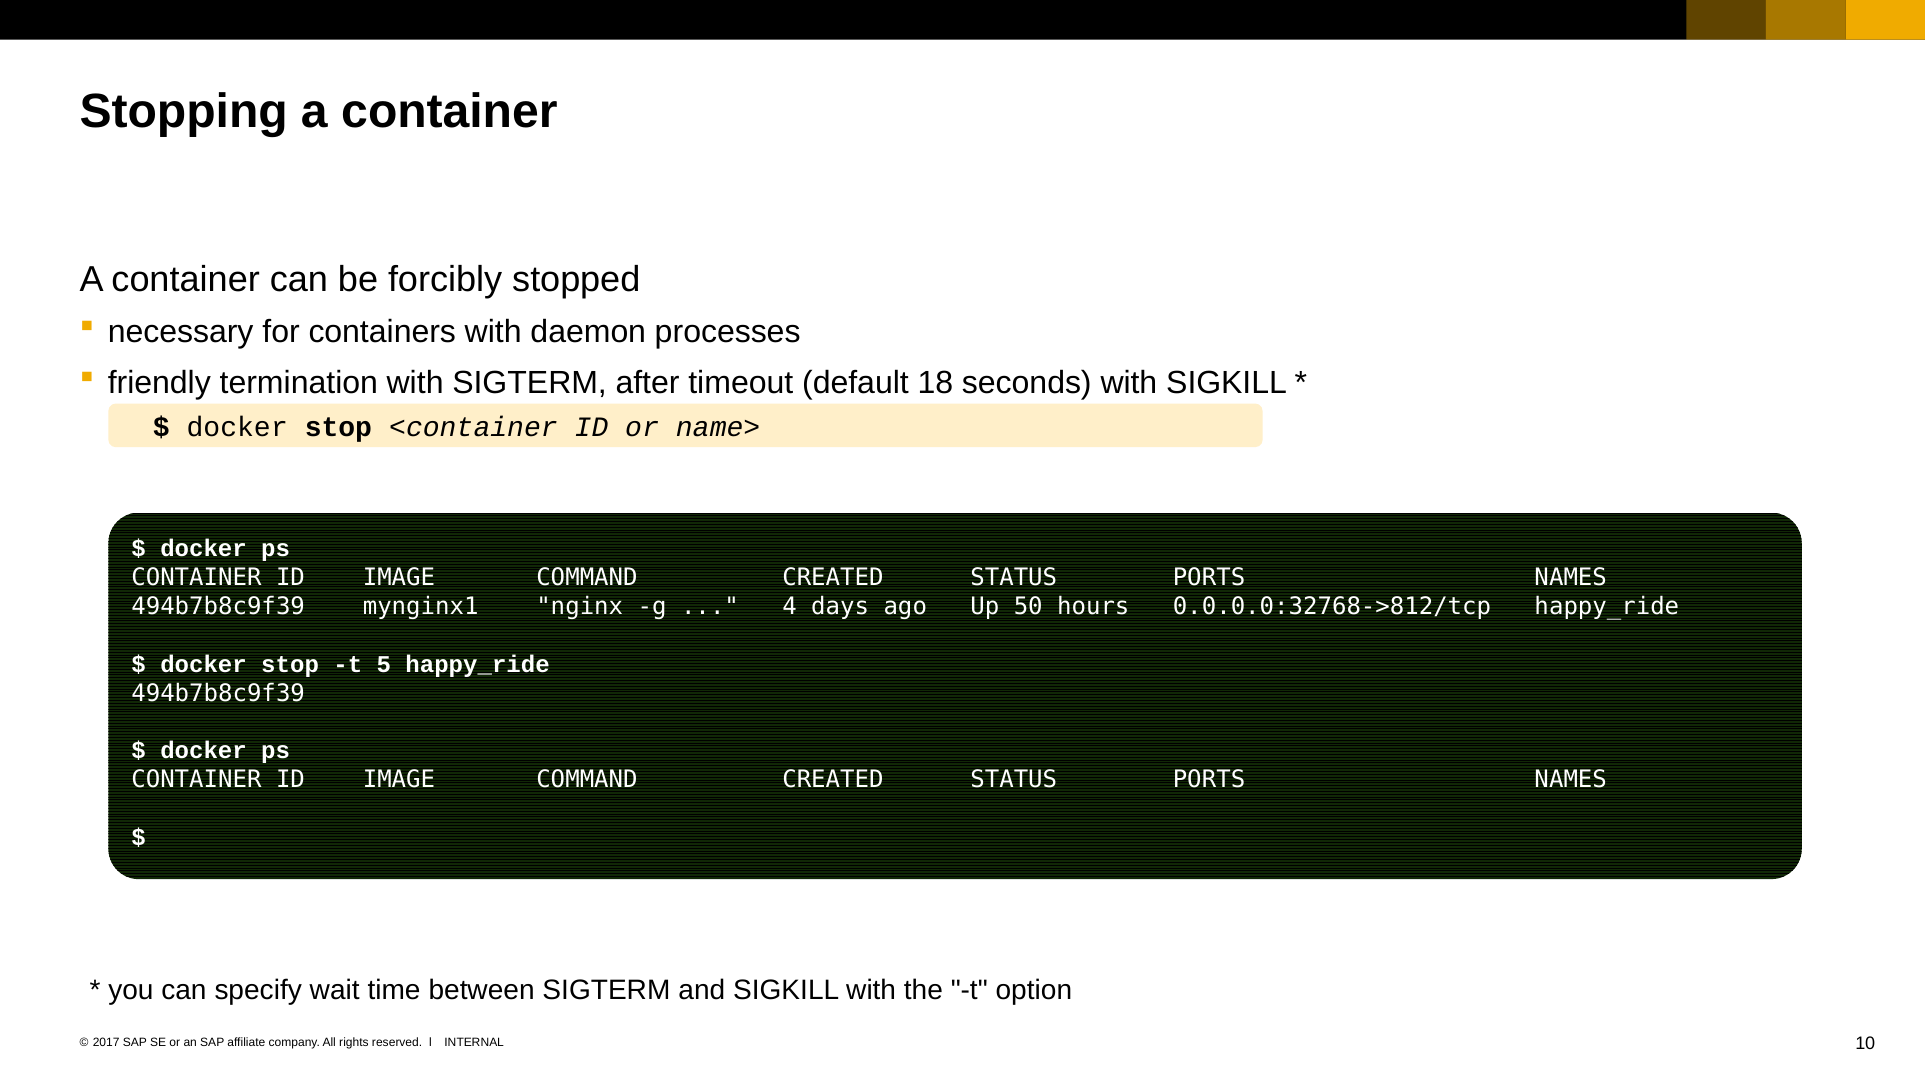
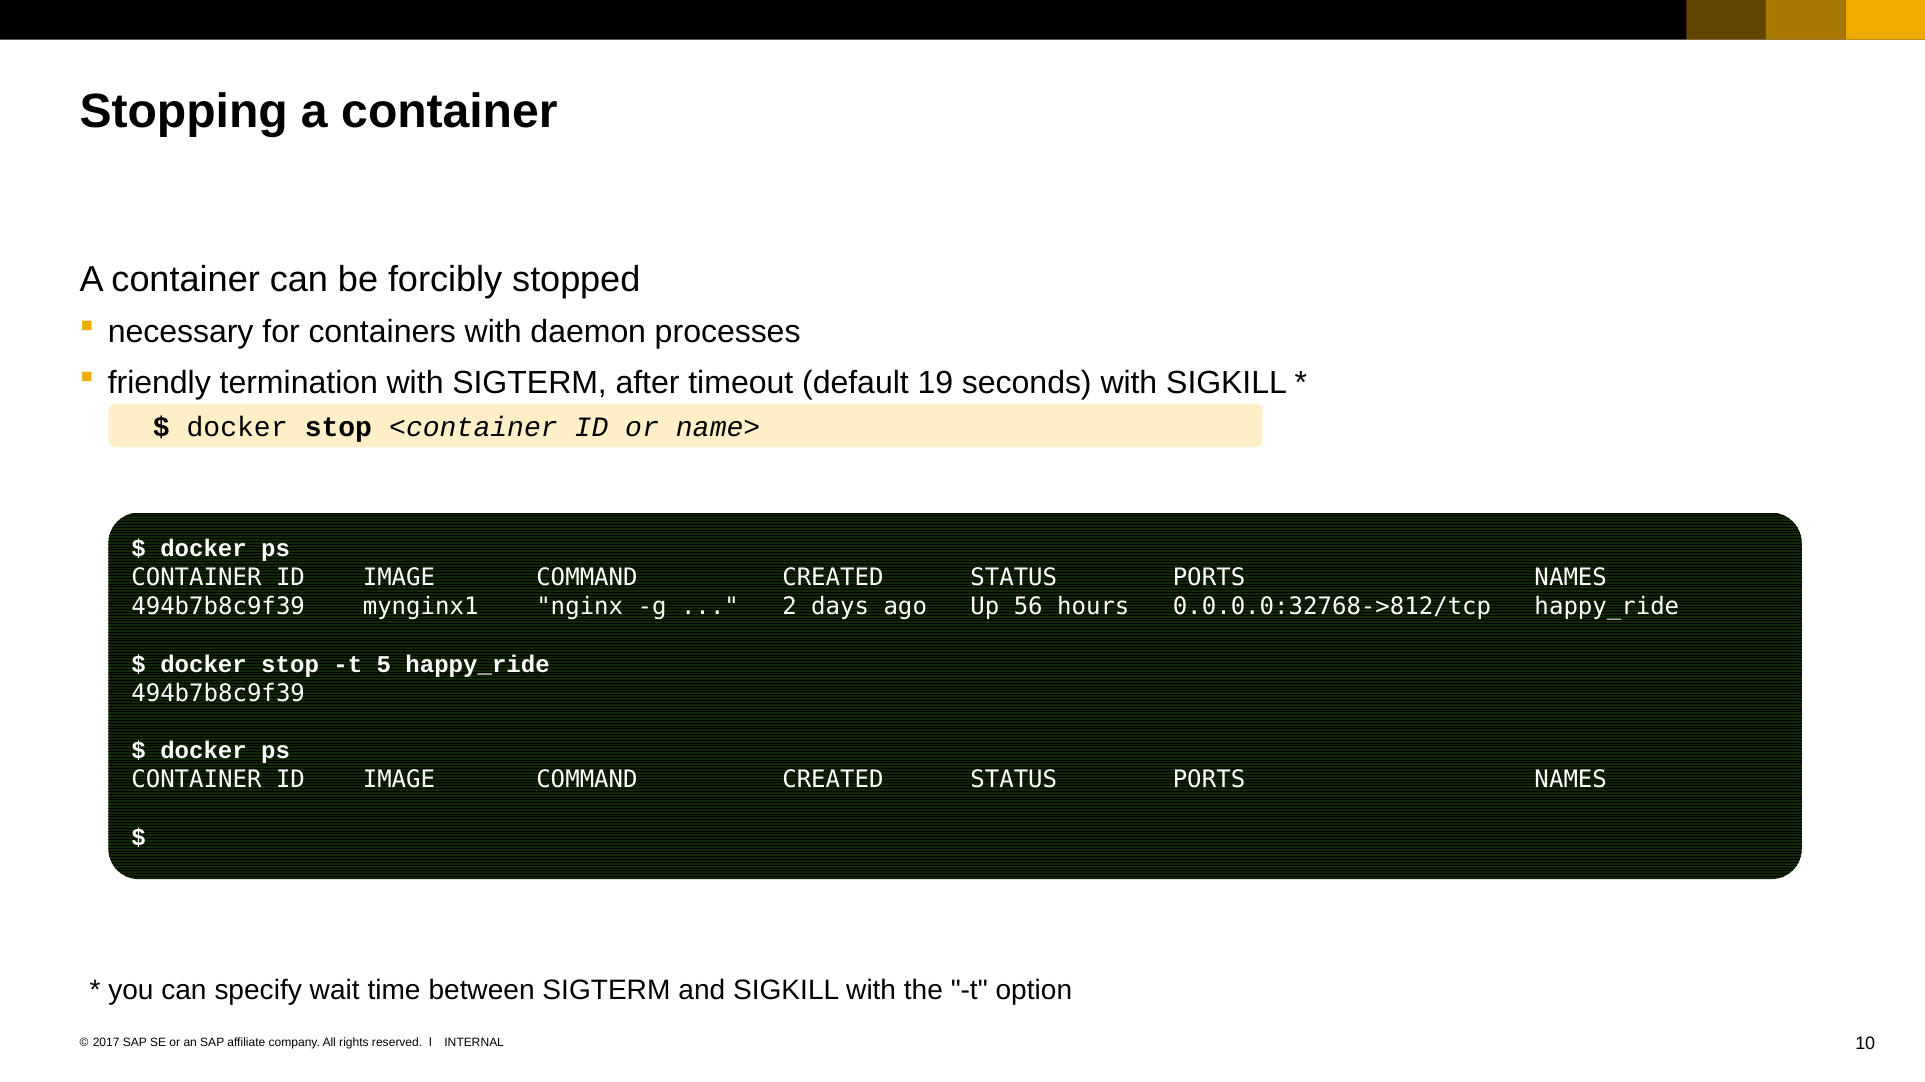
18: 18 -> 19
4: 4 -> 2
50: 50 -> 56
